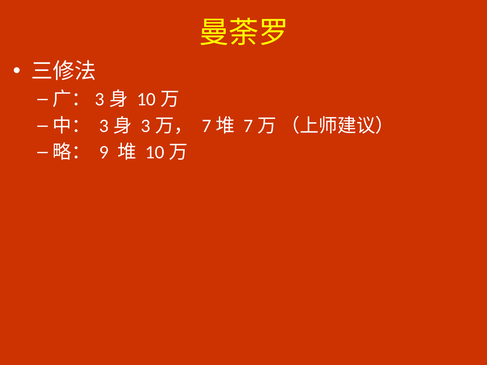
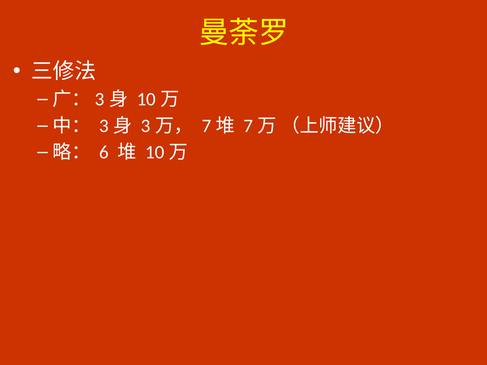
9: 9 -> 6
